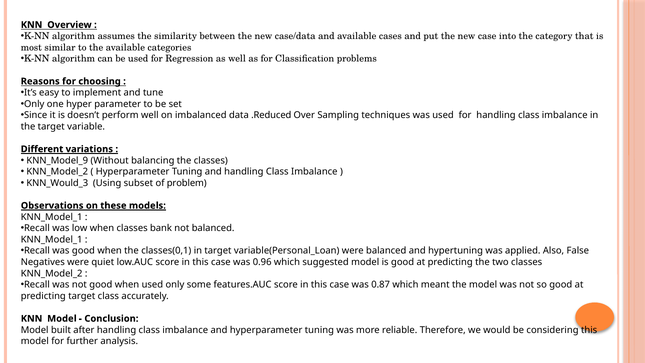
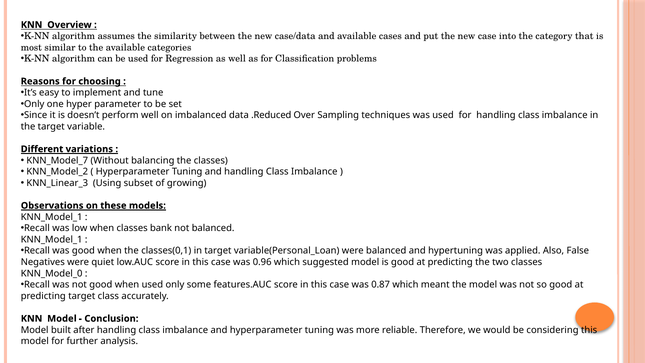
KNN_Model_9: KNN_Model_9 -> KNN_Model_7
KNN_Would_3: KNN_Would_3 -> KNN_Linear_3
problem: problem -> growing
KNN_Model_2 at (52, 273): KNN_Model_2 -> KNN_Model_0
